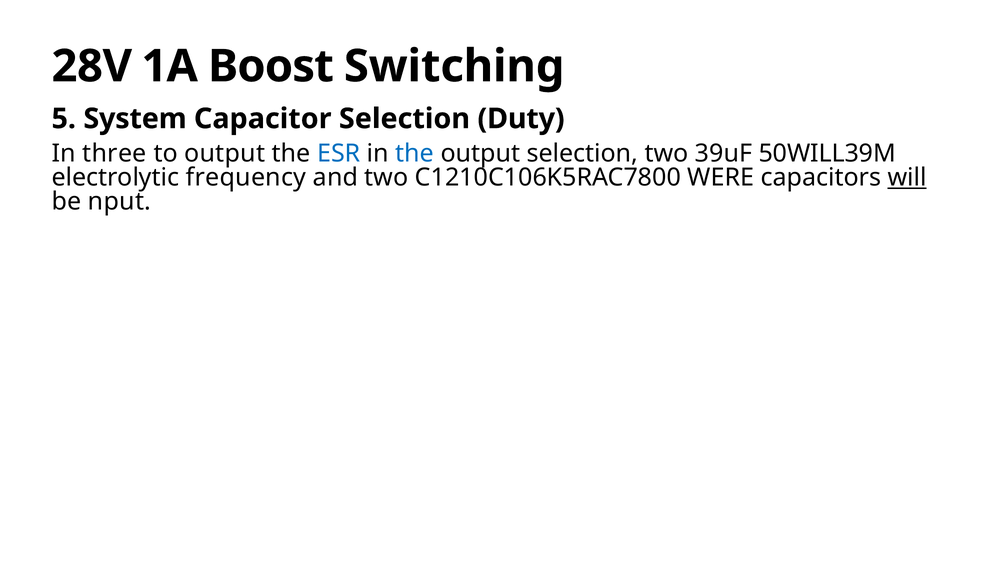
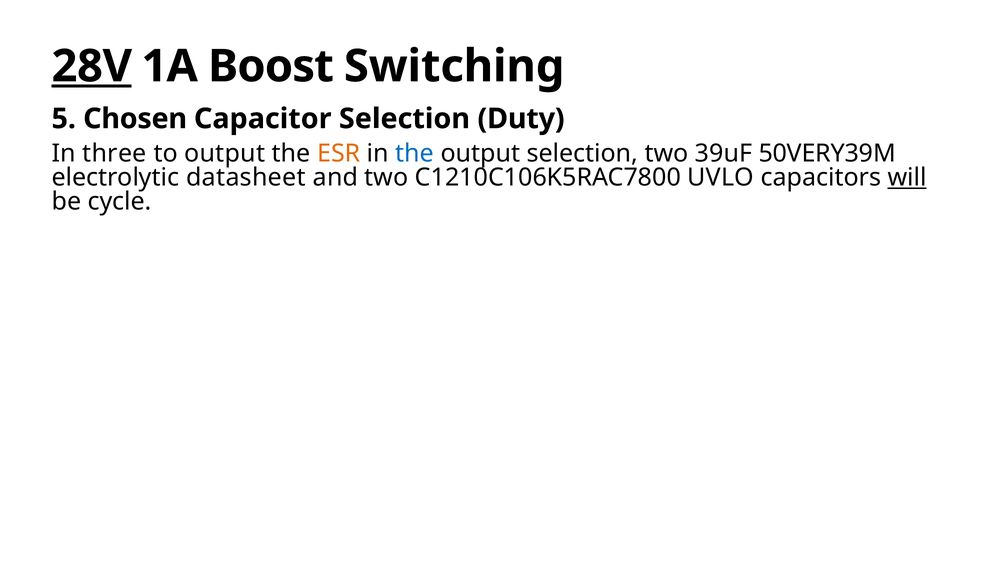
28V underline: none -> present
System: System -> Chosen
ESR colour: blue -> orange
50WILL39M: 50WILL39M -> 50VERY39M
frequency: frequency -> datasheet
WERE: WERE -> UVLO
nput: nput -> cycle
